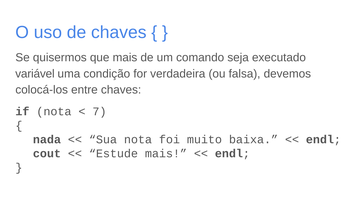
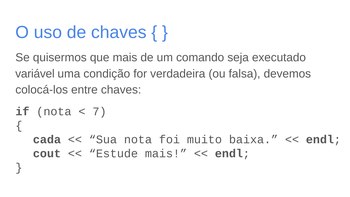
nada: nada -> cada
